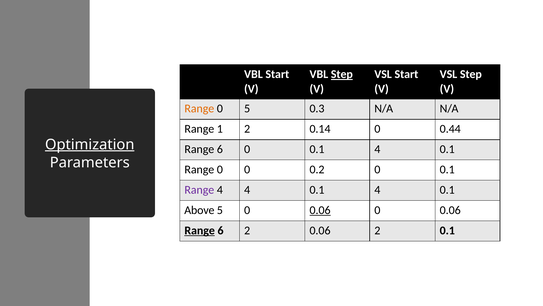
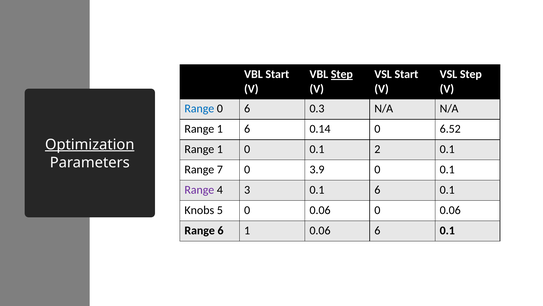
Range at (199, 109) colour: orange -> blue
0 5: 5 -> 6
1 2: 2 -> 6
0.44: 0.44 -> 6.52
6 at (220, 149): 6 -> 1
0 0.1 4: 4 -> 2
0 at (220, 169): 0 -> 7
0.2: 0.2 -> 3.9
4 4: 4 -> 3
4 at (377, 190): 4 -> 6
Above: Above -> Knobs
0.06 at (320, 210) underline: present -> none
Range at (200, 230) underline: present -> none
6 2: 2 -> 1
0.06 2: 2 -> 6
